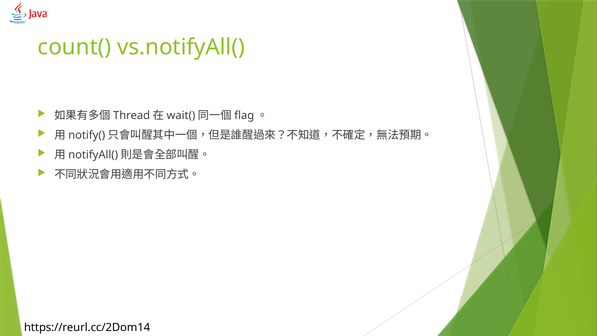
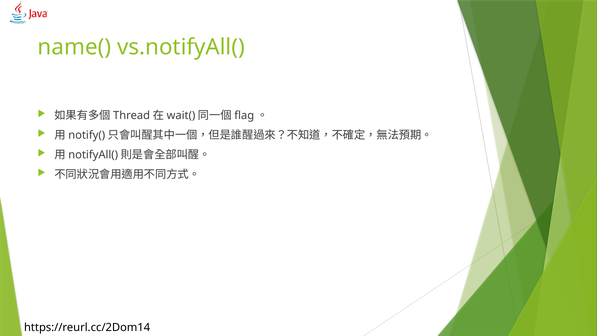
count(: count( -> name(
